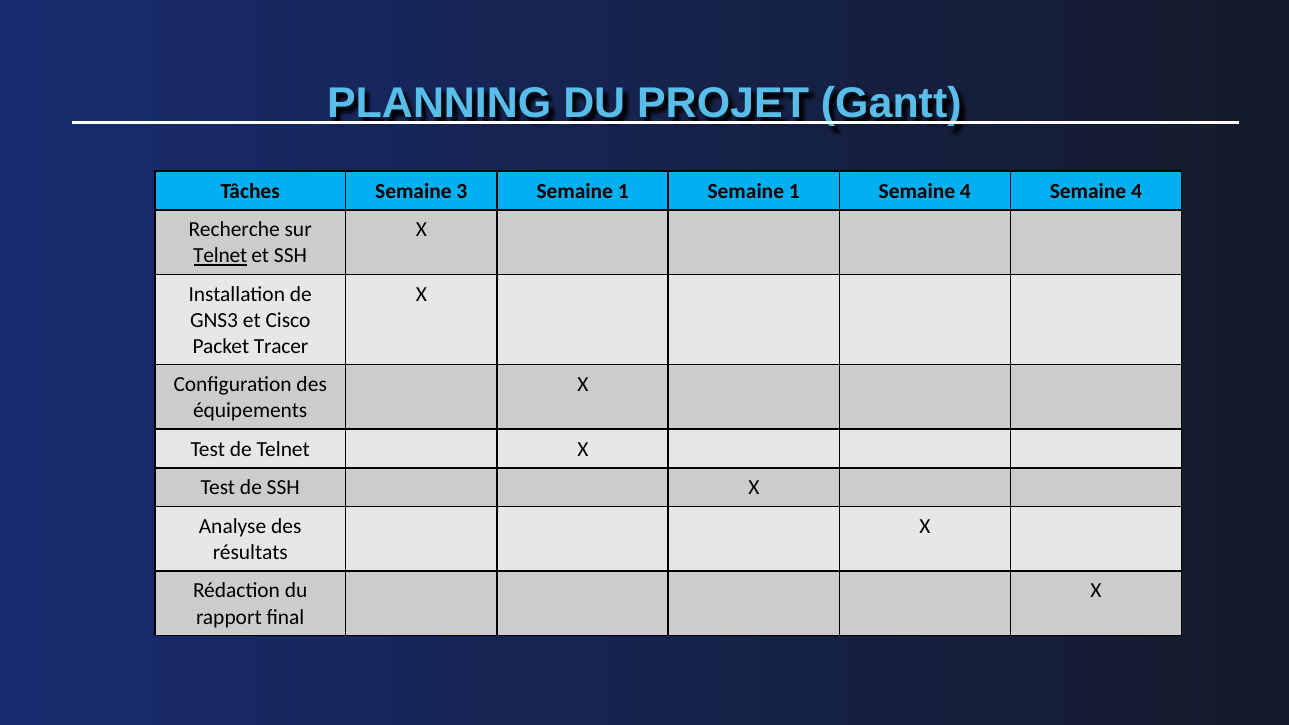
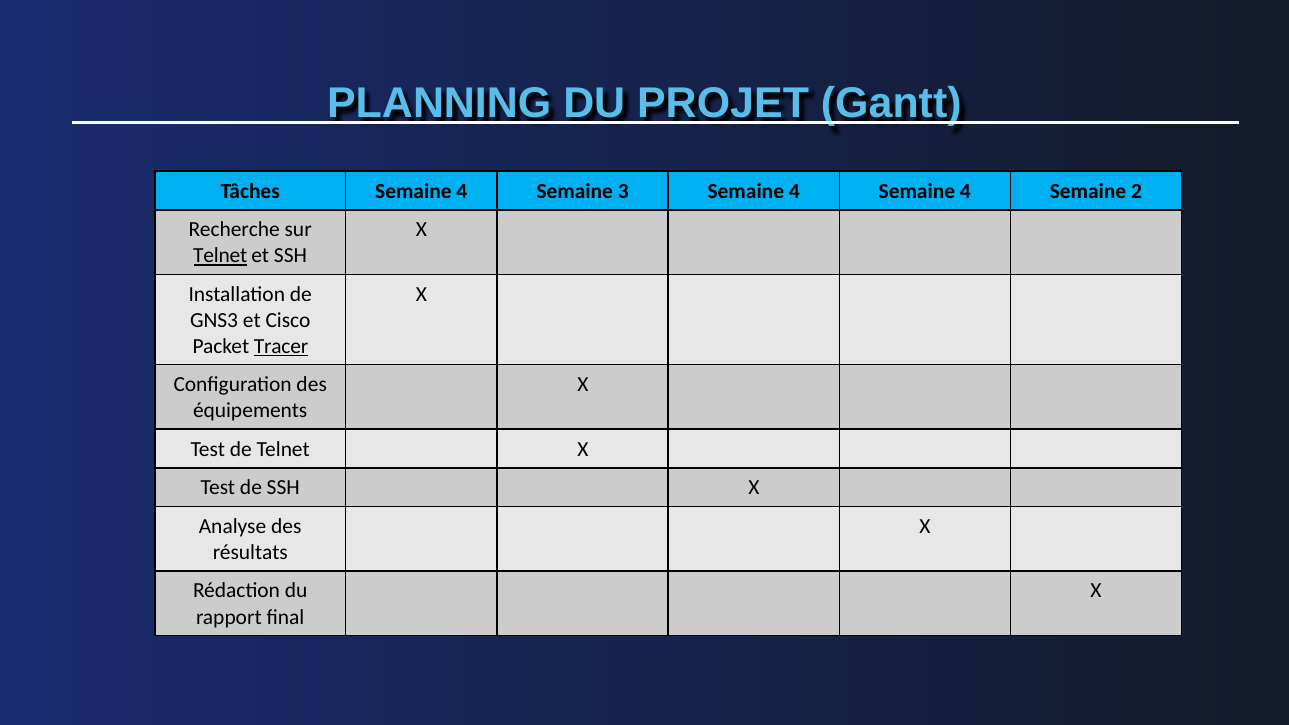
Tâches Semaine 3: 3 -> 4
1 at (623, 191): 1 -> 3
1 at (794, 191): 1 -> 4
4 Semaine 4: 4 -> 2
Tracer underline: none -> present
